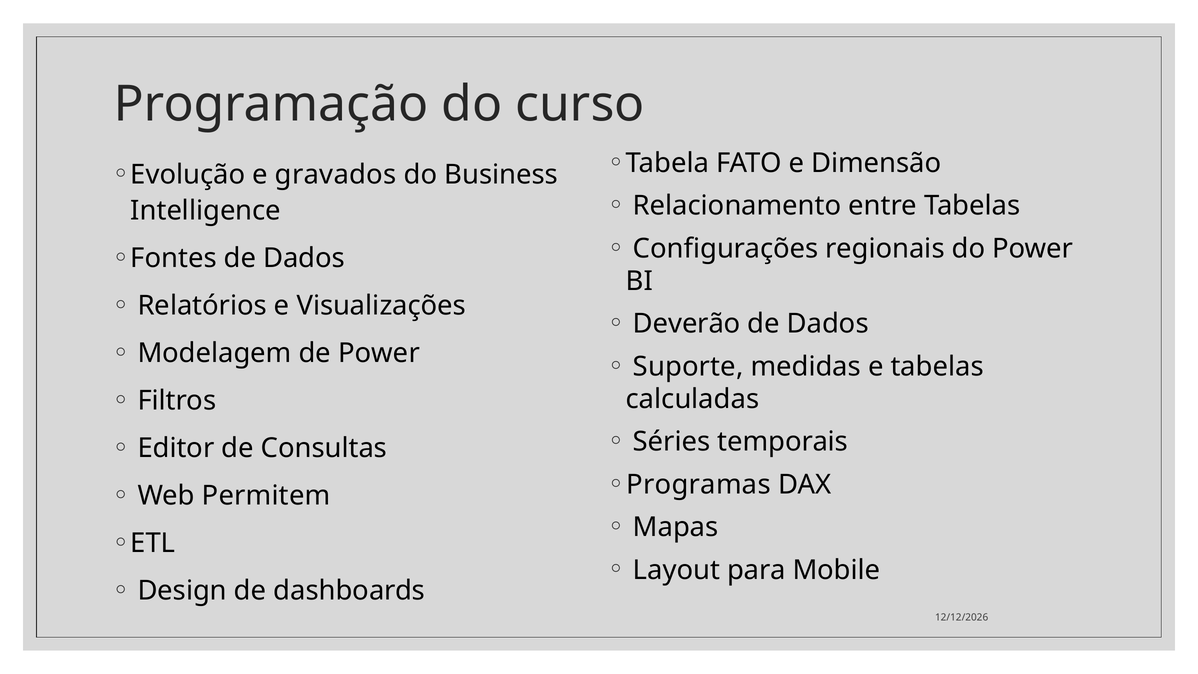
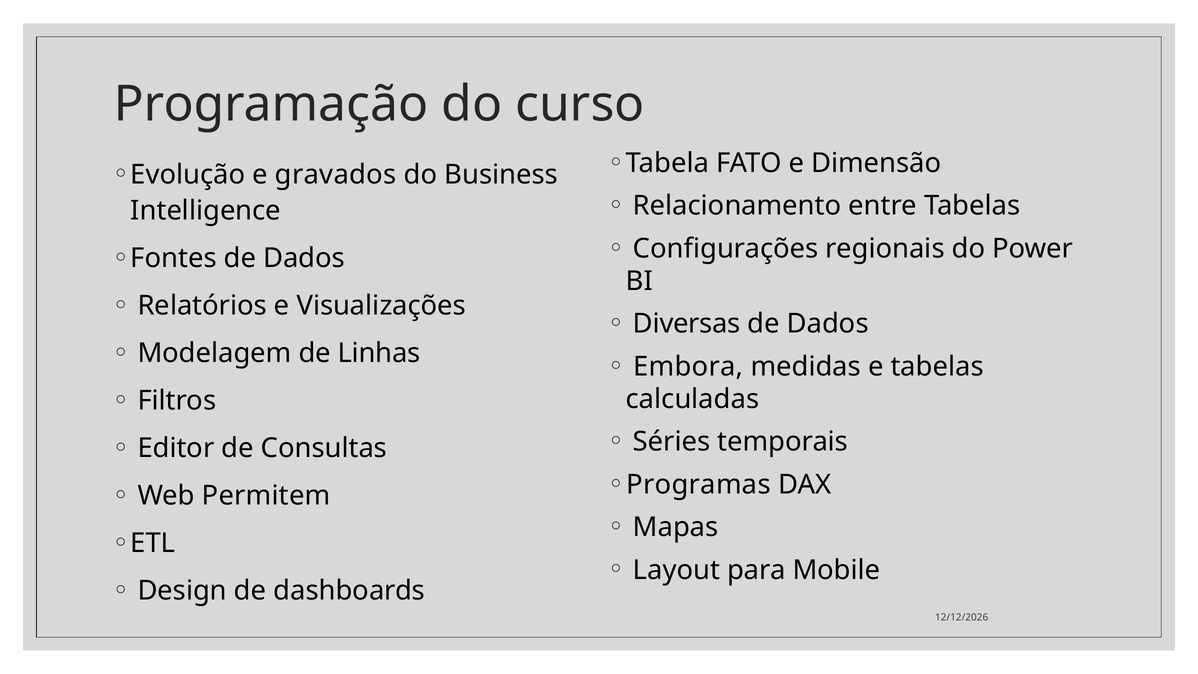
Deverão: Deverão -> Diversas
de Power: Power -> Linhas
Suporte: Suporte -> Embora
